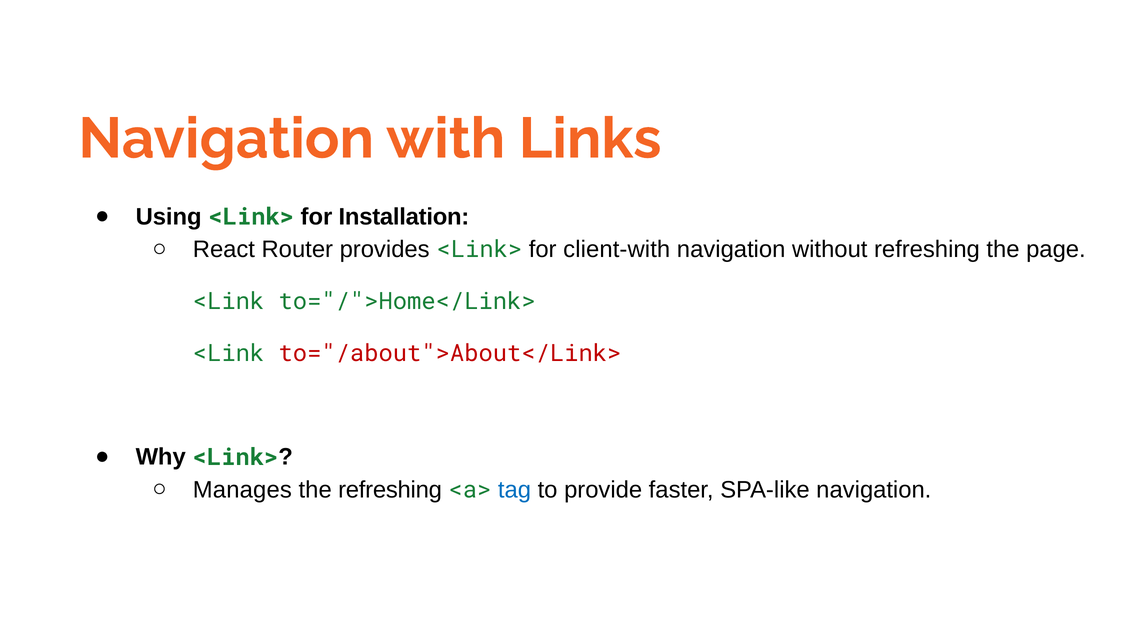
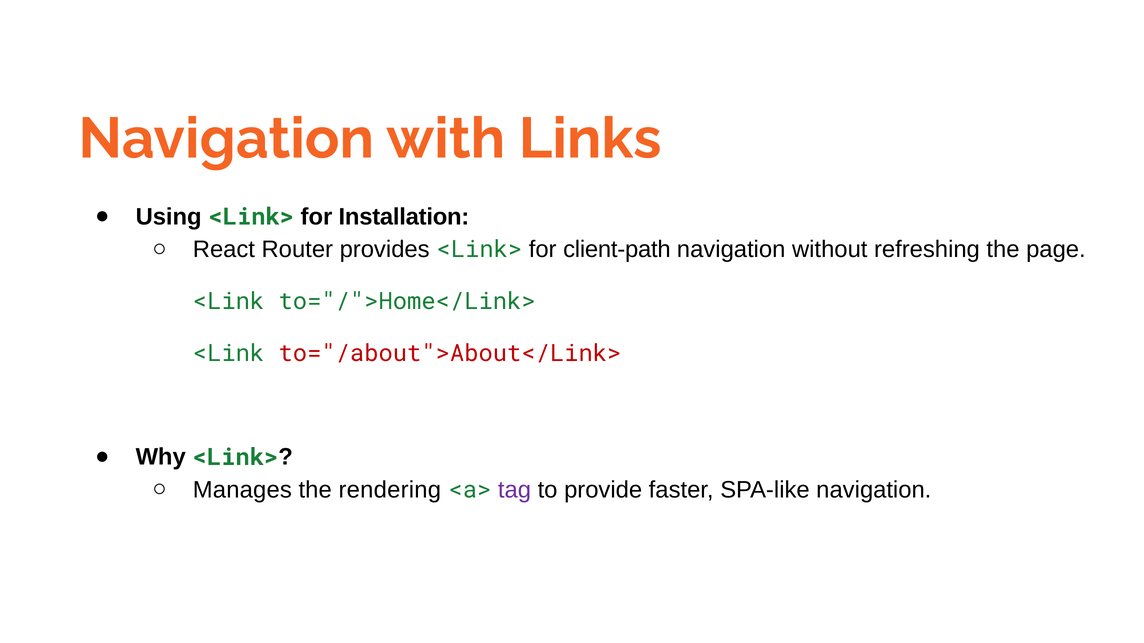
client-with: client-with -> client-path
the refreshing: refreshing -> rendering
tag colour: blue -> purple
